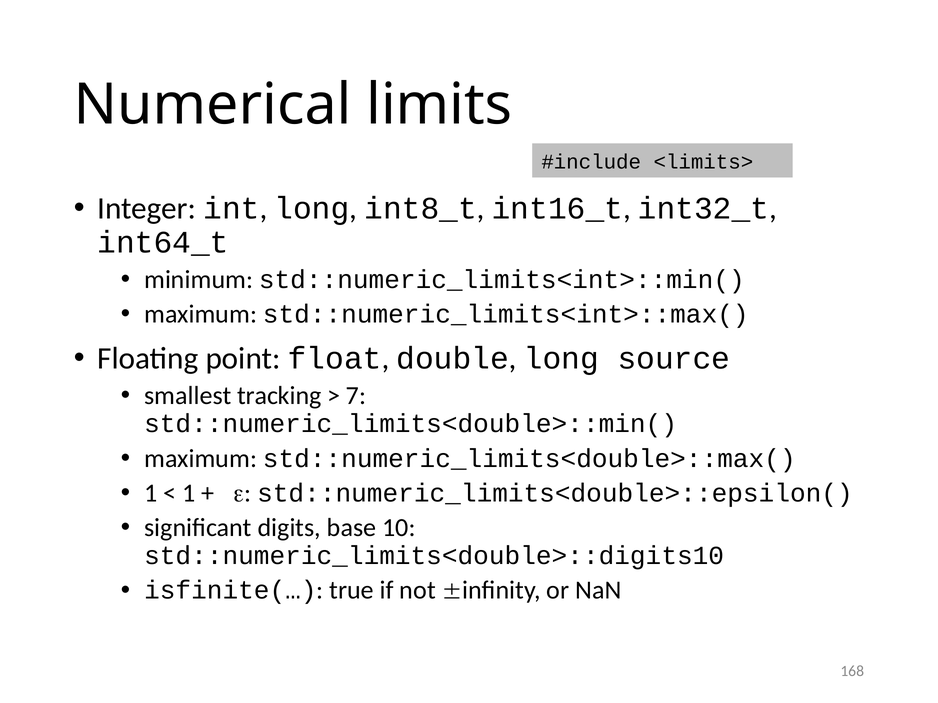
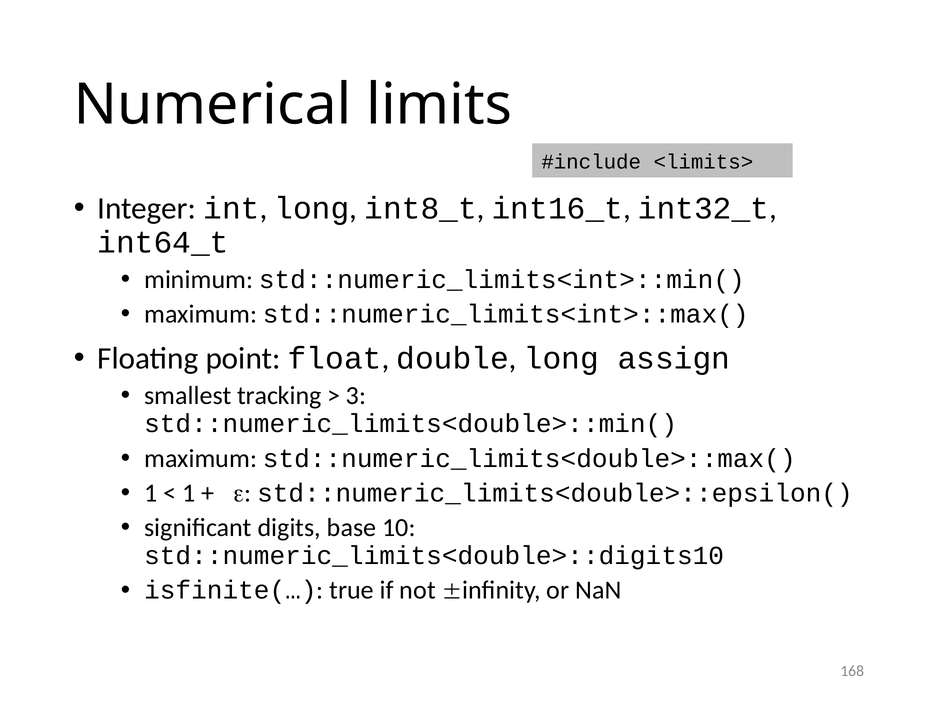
source: source -> assign
7: 7 -> 3
